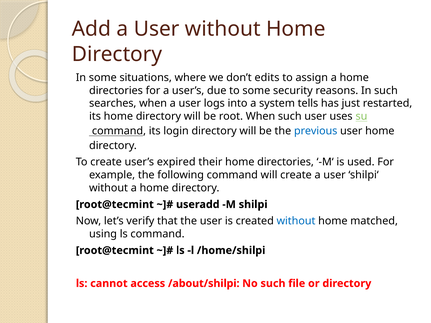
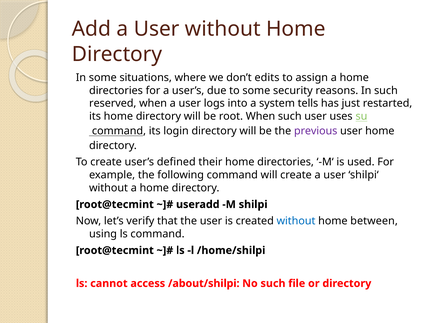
searches: searches -> reserved
previous colour: blue -> purple
expired: expired -> defined
matched: matched -> between
